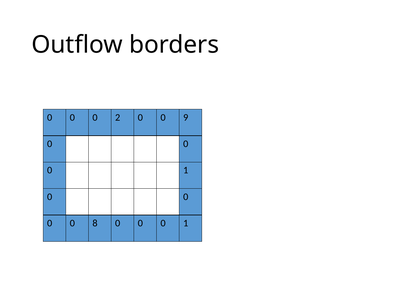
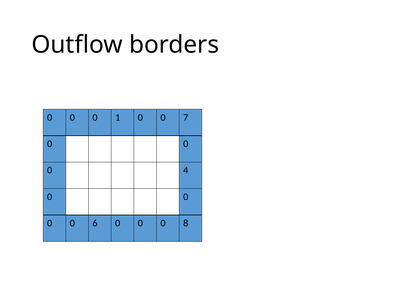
2: 2 -> 1
9: 9 -> 7
1 at (186, 170): 1 -> 4
8: 8 -> 6
1 at (186, 223): 1 -> 8
